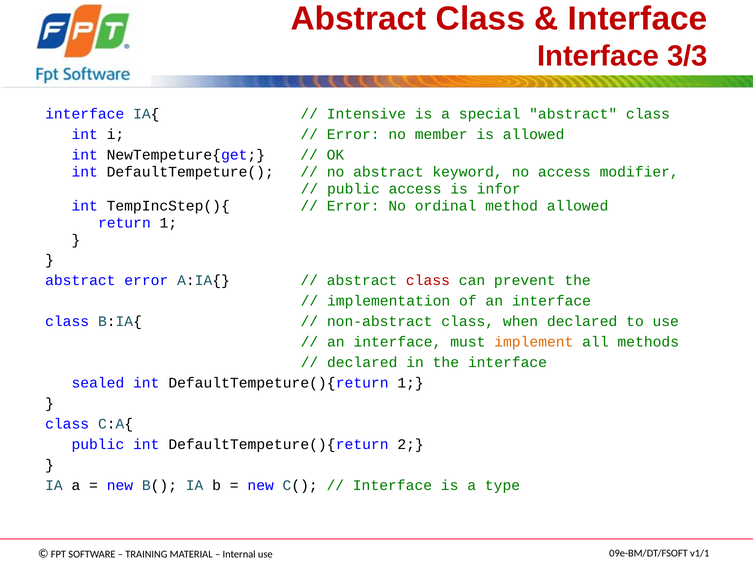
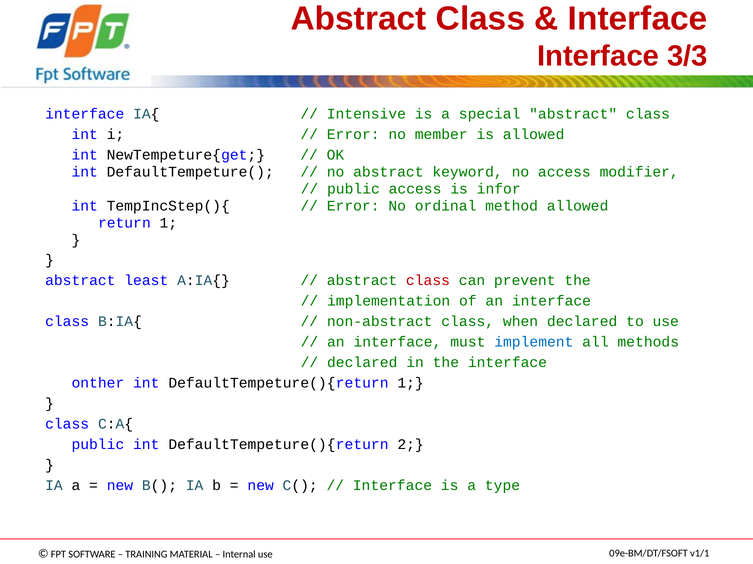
abstract error: error -> least
implement colour: orange -> blue
sealed: sealed -> onther
